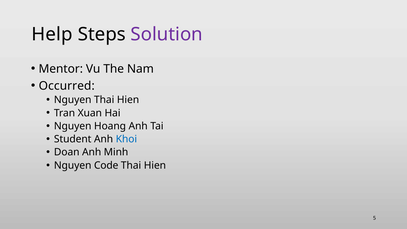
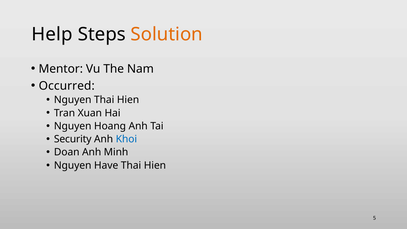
Solution colour: purple -> orange
Student: Student -> Security
Code: Code -> Have
